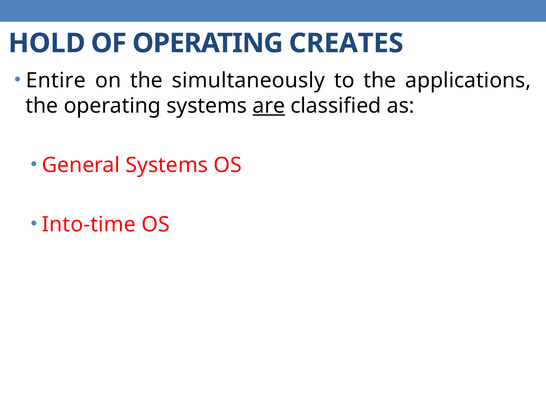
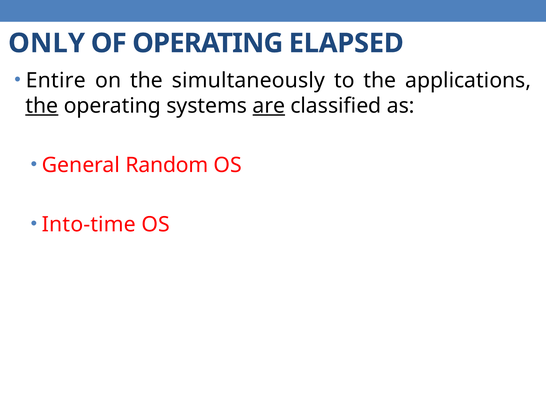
HOLD: HOLD -> ONLY
CREATES: CREATES -> ELAPSED
the at (42, 106) underline: none -> present
General Systems: Systems -> Random
